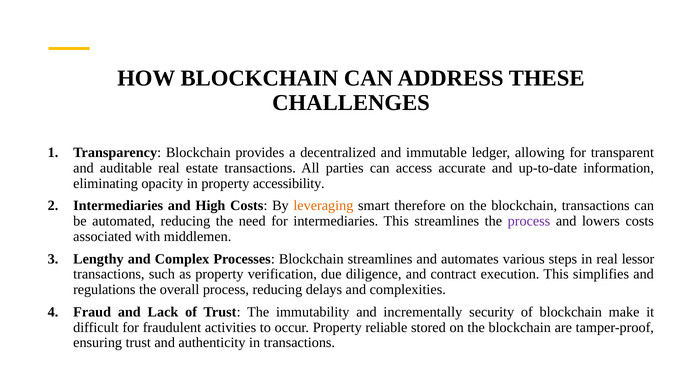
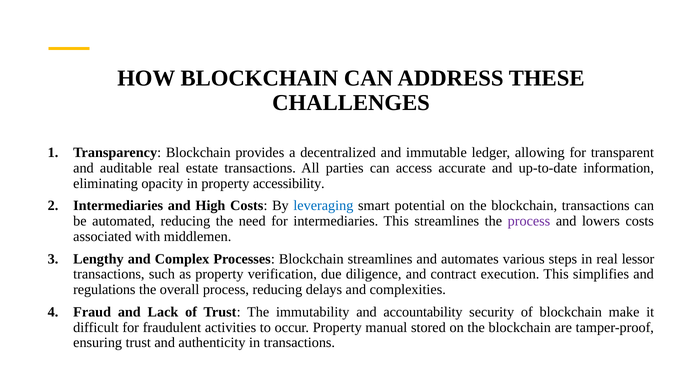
leveraging colour: orange -> blue
therefore: therefore -> potential
incrementally: incrementally -> accountability
reliable: reliable -> manual
